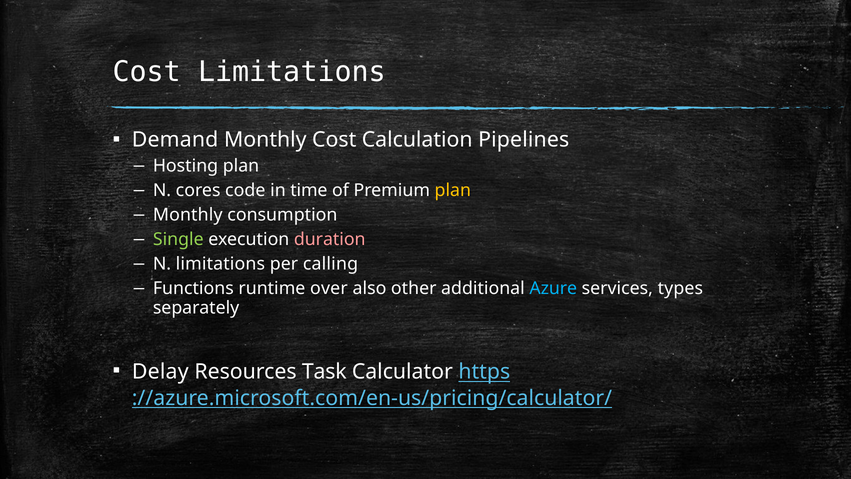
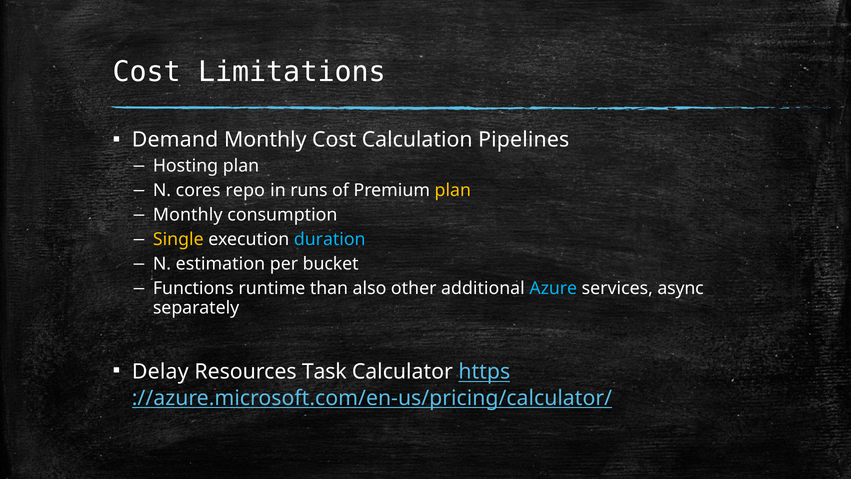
code: code -> repo
time: time -> runs
Single colour: light green -> yellow
duration colour: pink -> light blue
N limitations: limitations -> estimation
calling: calling -> bucket
over: over -> than
types: types -> async
